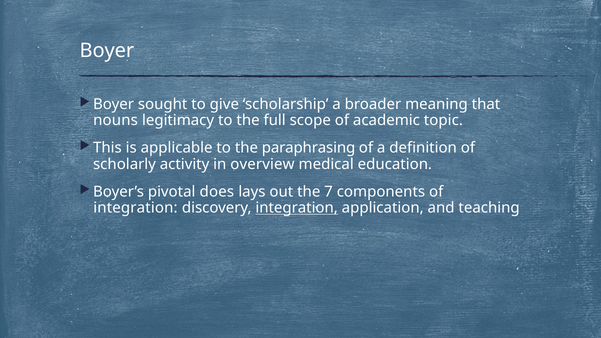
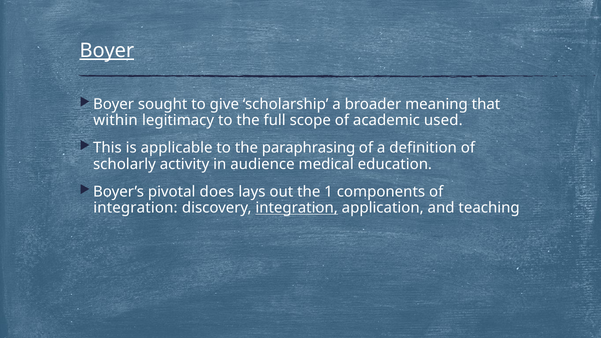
Boyer at (107, 51) underline: none -> present
nouns: nouns -> within
topic: topic -> used
overview: overview -> audience
7: 7 -> 1
